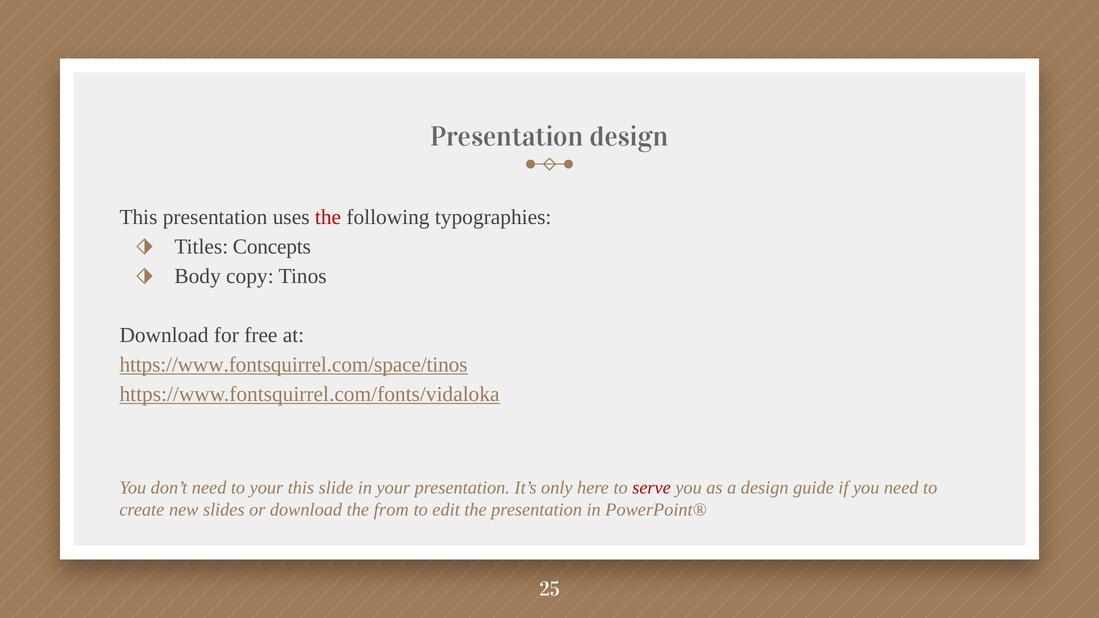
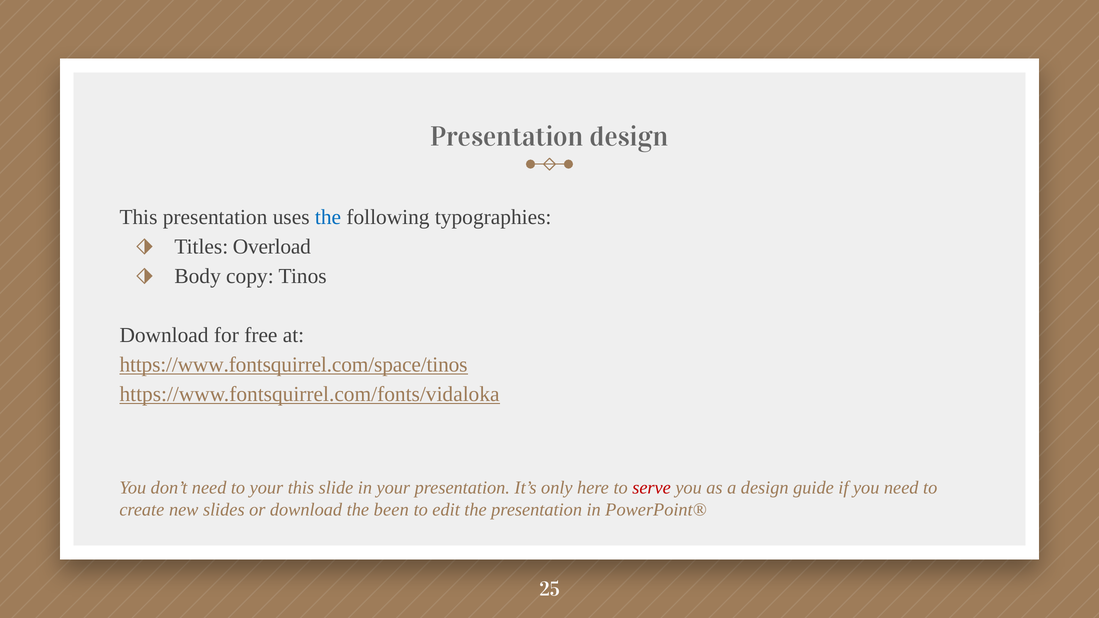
the at (328, 217) colour: red -> blue
Concepts: Concepts -> Overload
from: from -> been
